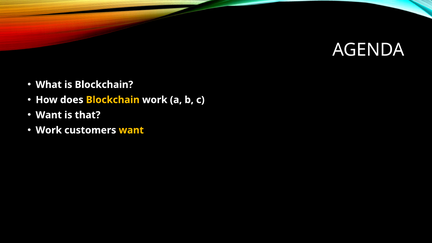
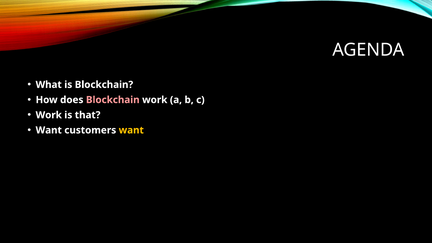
Blockchain at (113, 100) colour: yellow -> pink
Want at (49, 115): Want -> Work
Work at (49, 130): Work -> Want
